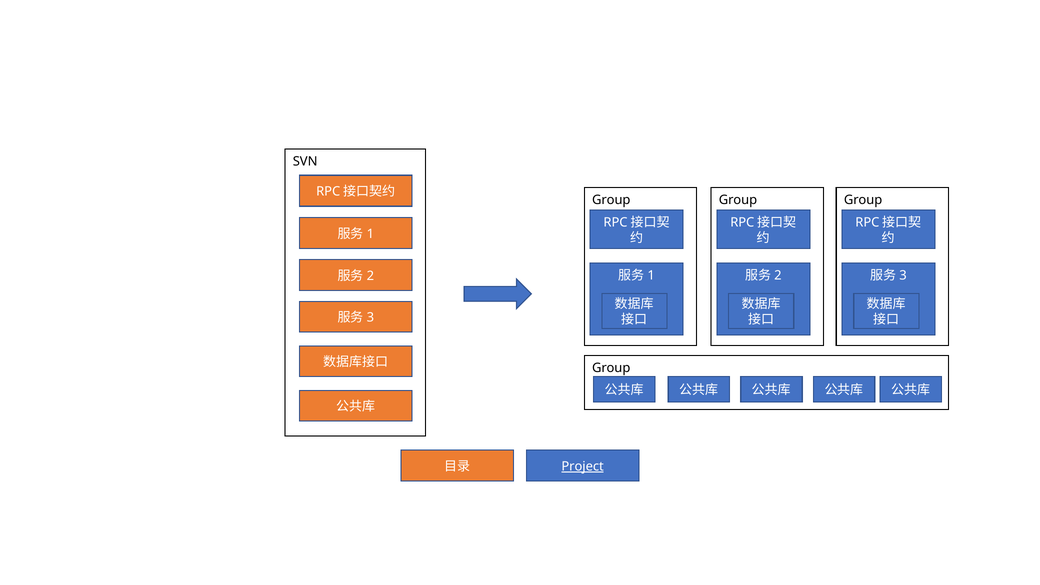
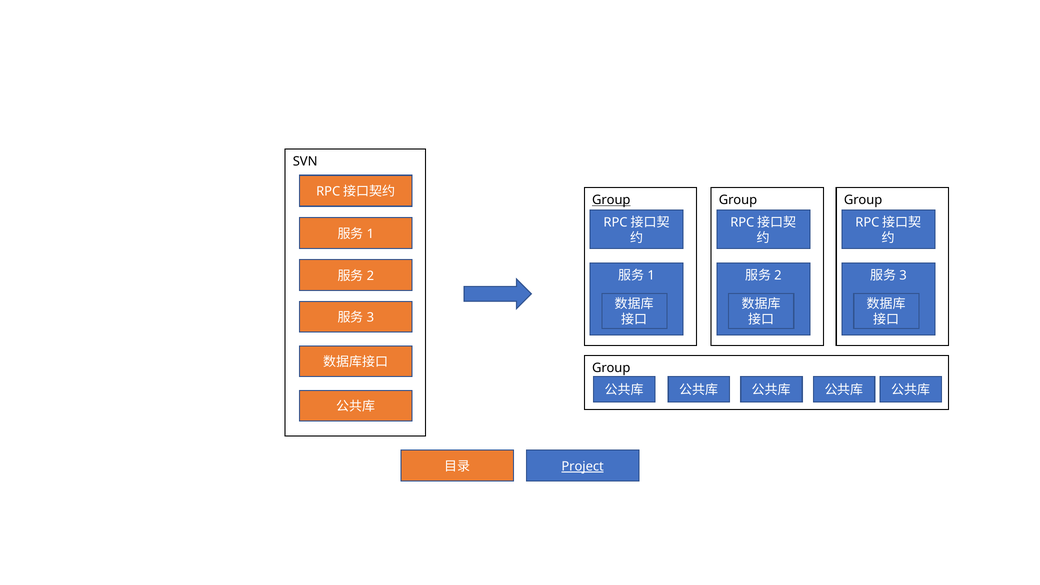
Group at (611, 200) underline: none -> present
